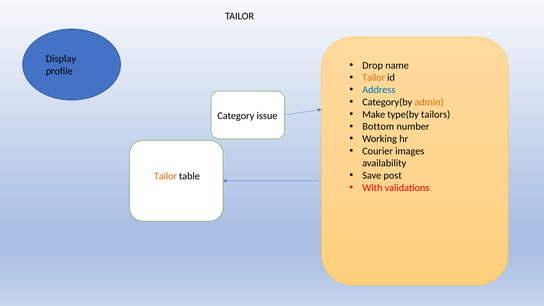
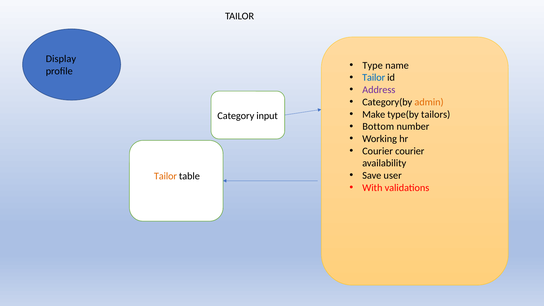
Drop: Drop -> Type
Tailor at (374, 78) colour: orange -> blue
Address colour: blue -> purple
issue: issue -> input
Courier images: images -> courier
post: post -> user
